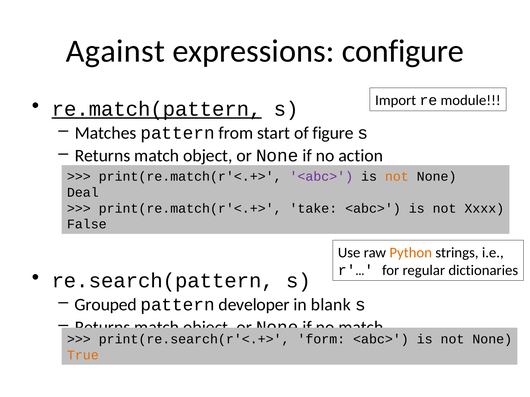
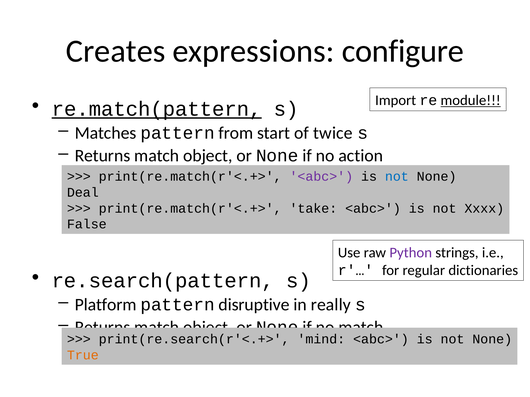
Against: Against -> Creates
module underline: none -> present
figure: figure -> twice
not at (397, 177) colour: orange -> blue
Python colour: orange -> purple
Grouped: Grouped -> Platform
developer: developer -> disruptive
blank: blank -> really
form: form -> mind
